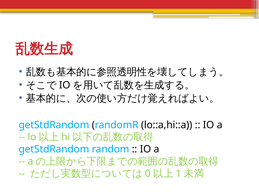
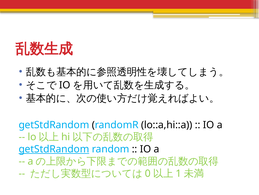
getStdRandom at (54, 149) underline: none -> present
